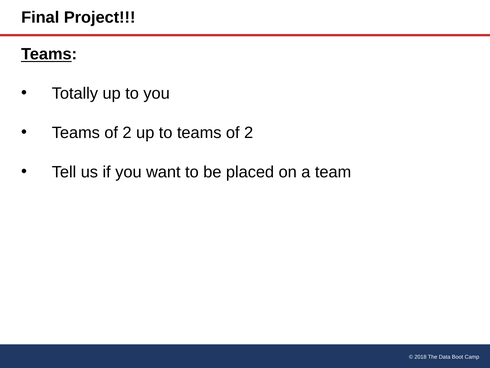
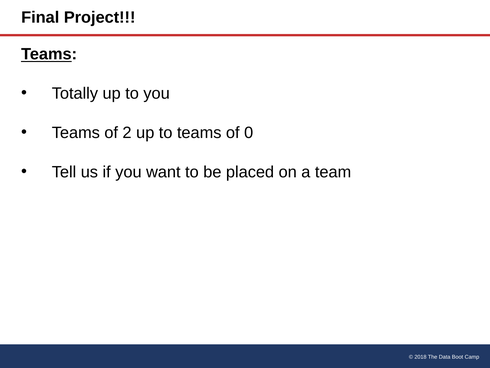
to teams of 2: 2 -> 0
